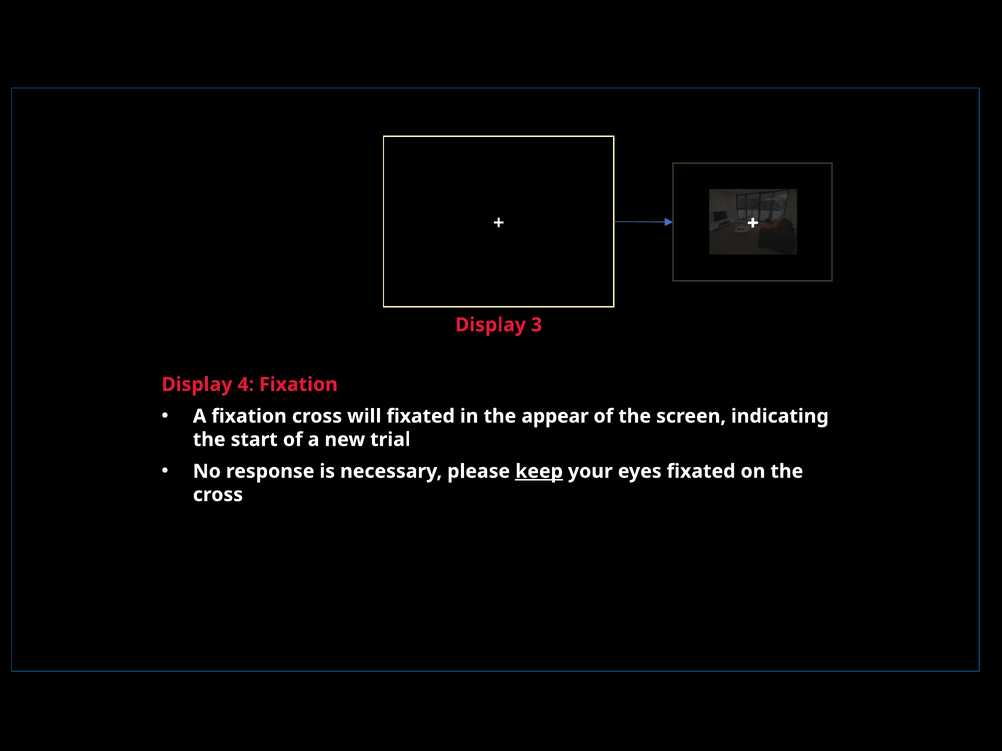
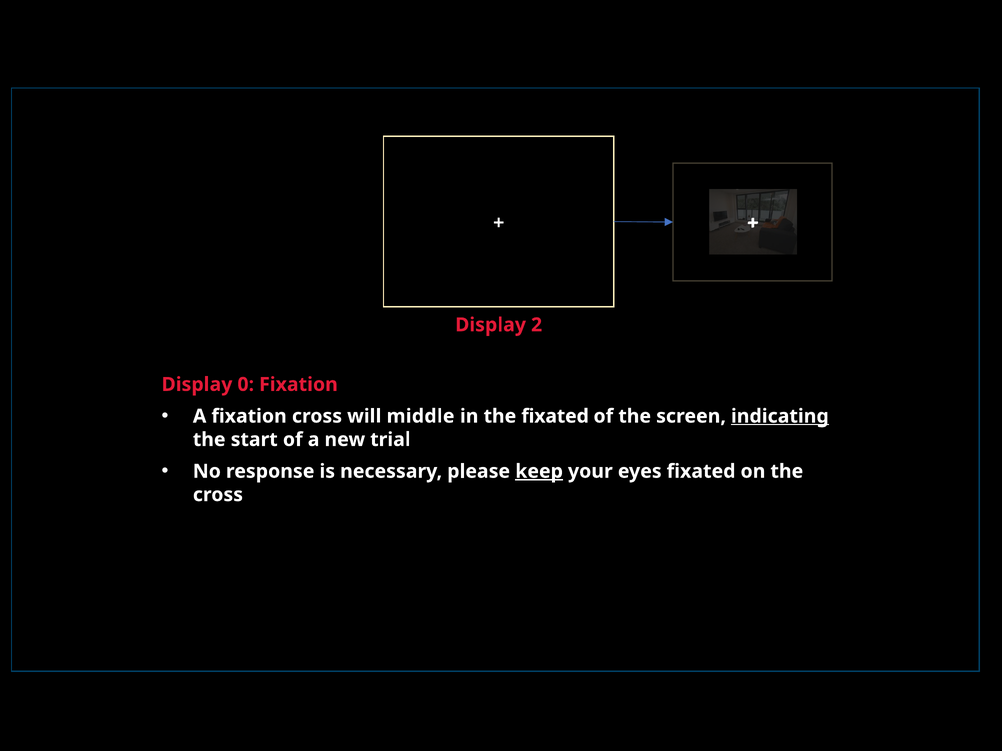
3: 3 -> 2
4: 4 -> 0
will fixated: fixated -> middle
the appear: appear -> fixated
indicating underline: none -> present
